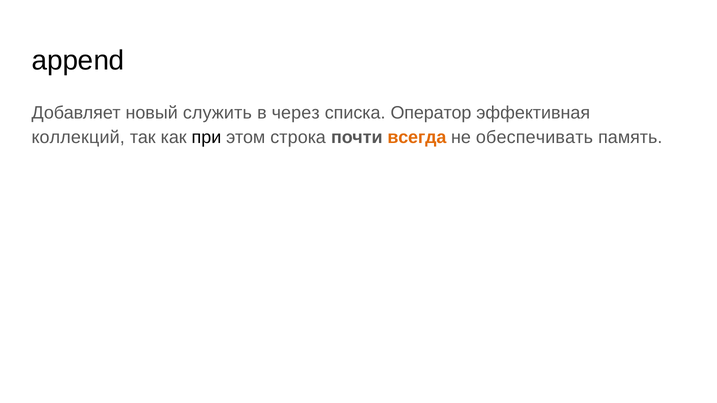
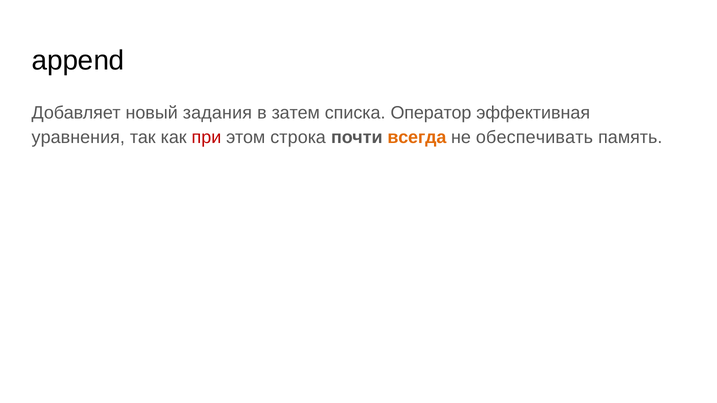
служить: служить -> задания
через: через -> затем
коллекций: коллекций -> уравнения
при colour: black -> red
